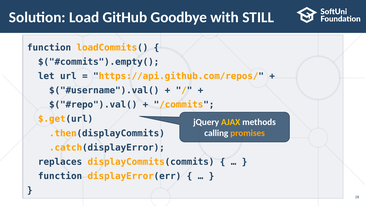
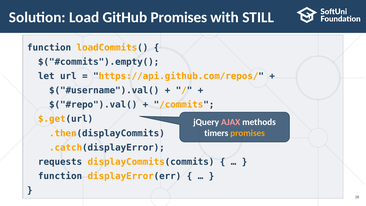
GitHub Goodbye: Goodbye -> Promises
AJAX colour: yellow -> pink
calling: calling -> timers
replaces: replaces -> requests
